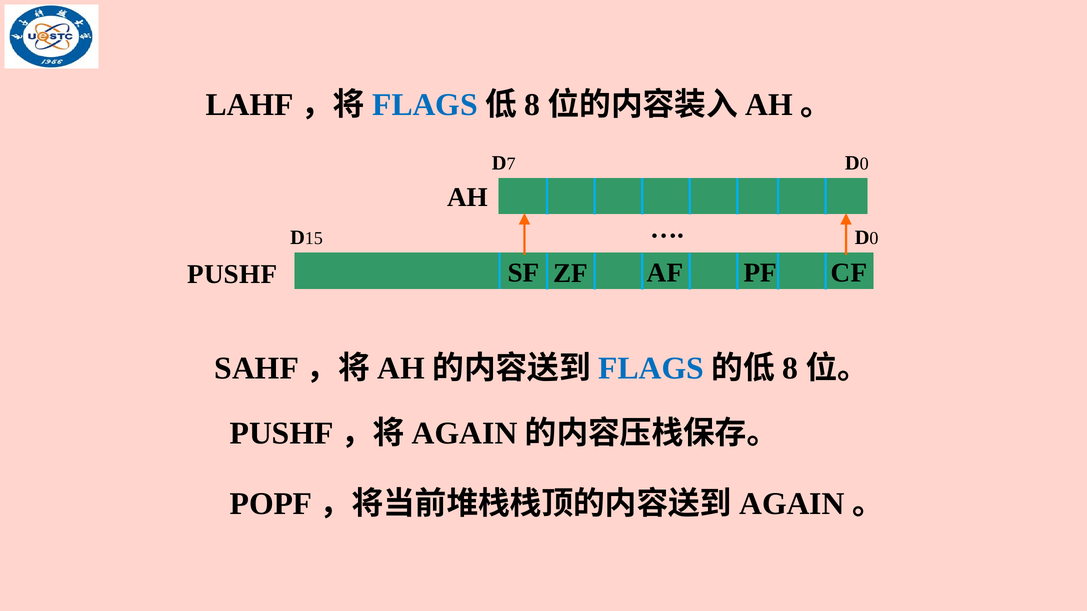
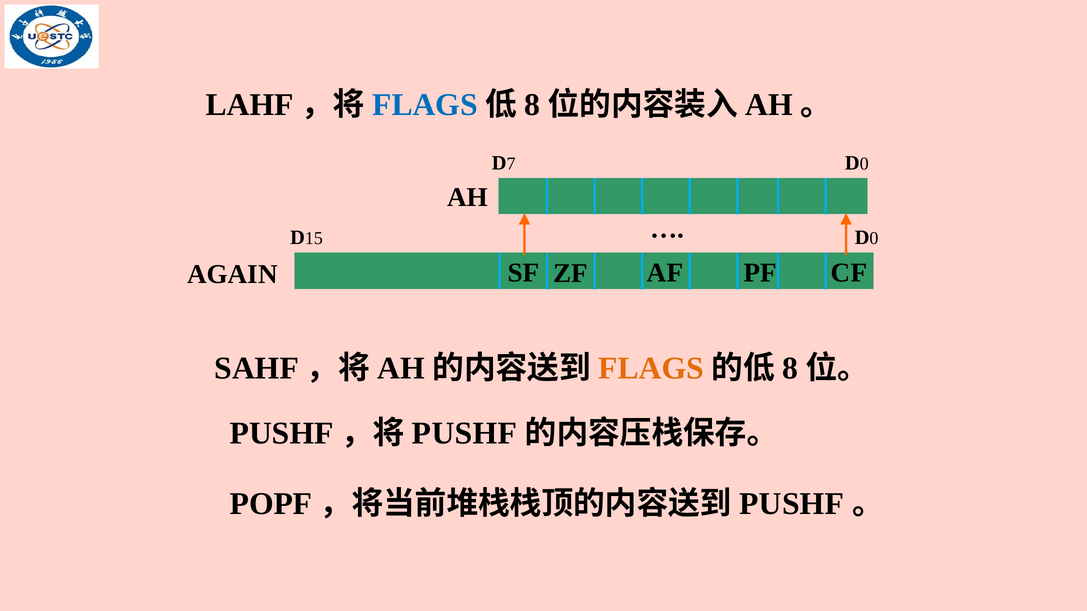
PUSHF at (232, 275): PUSHF -> AGAIN
FLAGS at (651, 369) colour: blue -> orange
AGAIN at (465, 434): AGAIN -> PUSHF
AGAIN at (792, 504): AGAIN -> PUSHF
